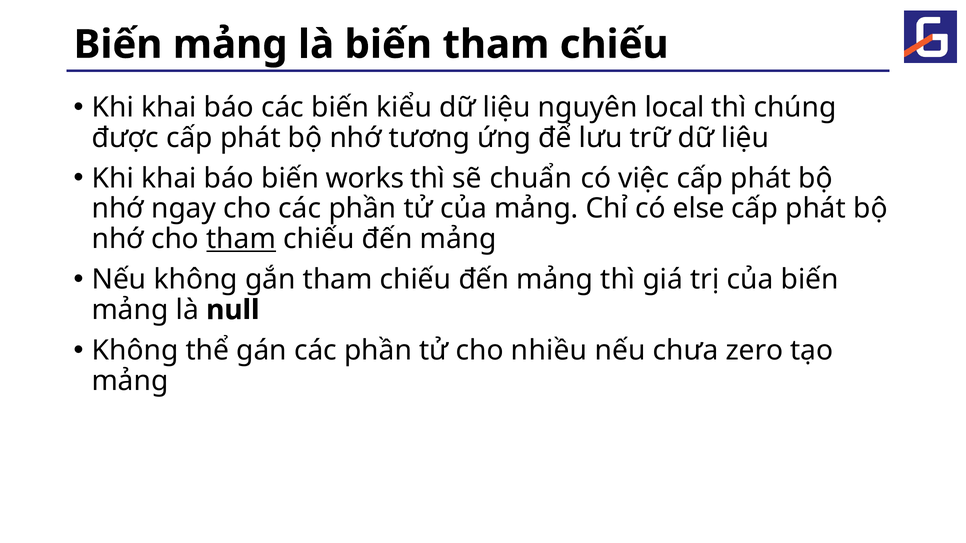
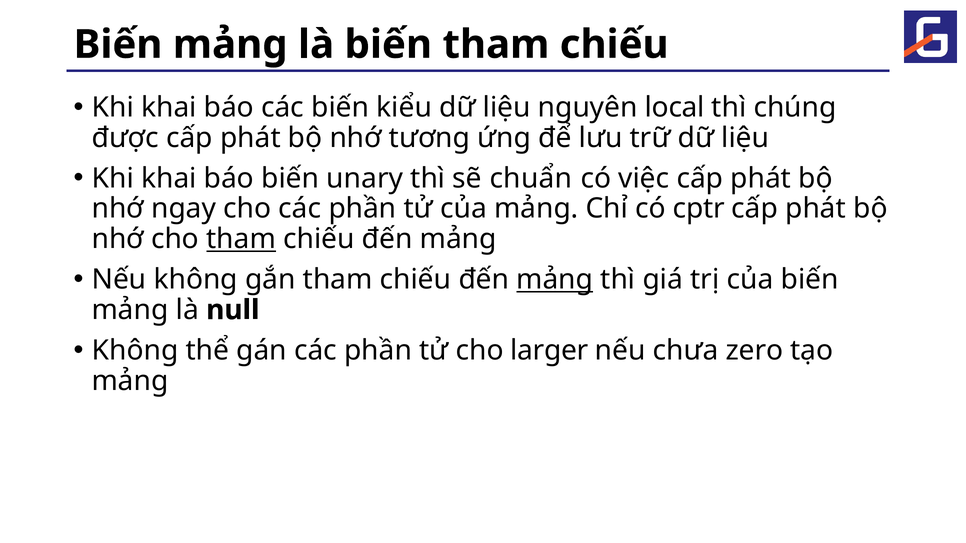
works: works -> unary
else: else -> cptr
mảng at (555, 280) underline: none -> present
nhiều: nhiều -> larger
